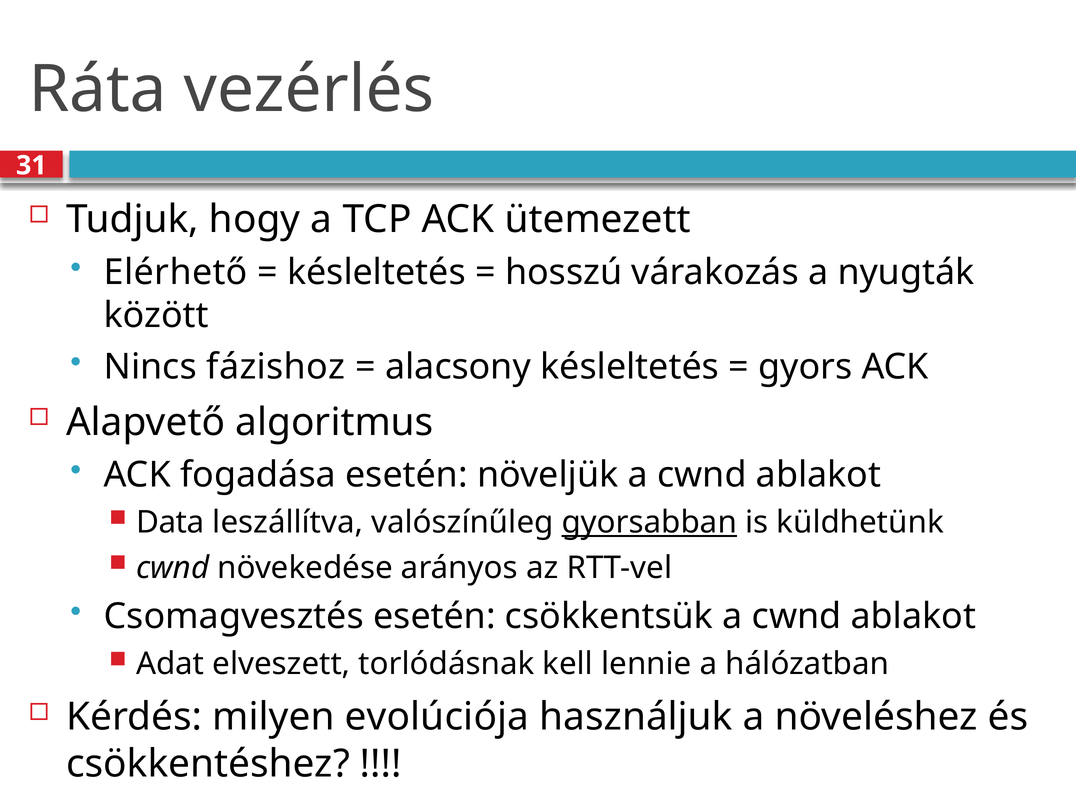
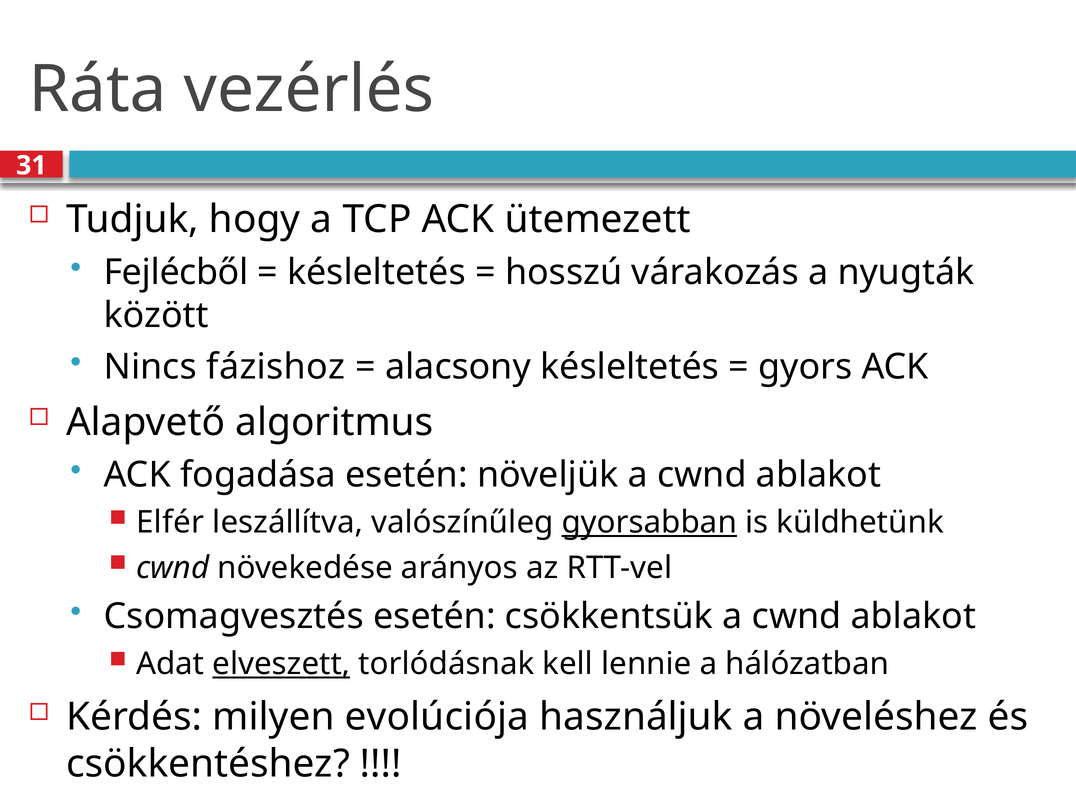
Elérhető: Elérhető -> Fejlécből
Data: Data -> Elfér
elveszett underline: none -> present
